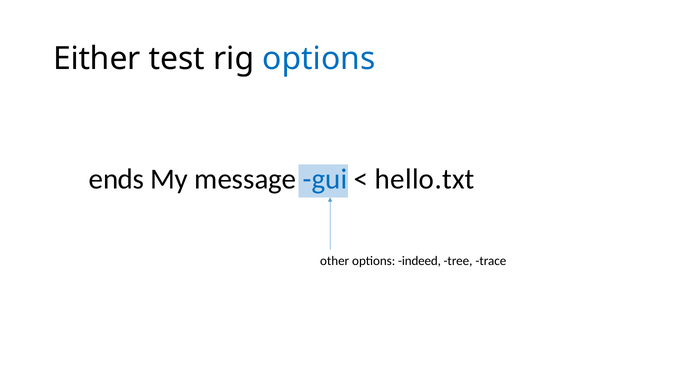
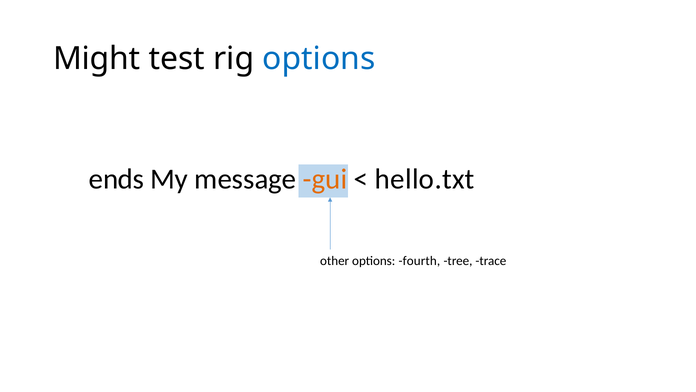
Either: Either -> Might
gui colour: blue -> orange
indeed: indeed -> fourth
